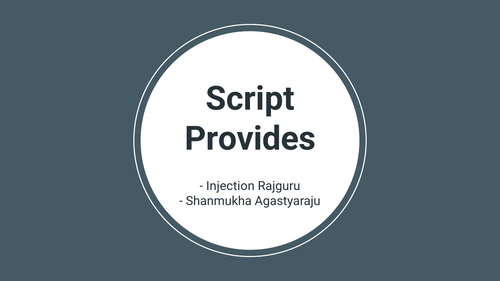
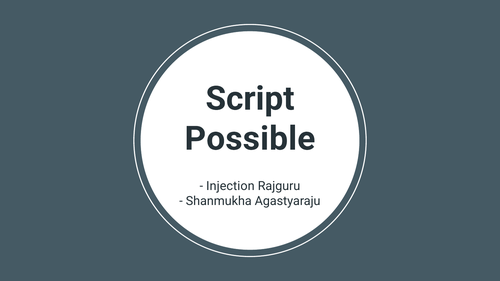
Provides: Provides -> Possible
